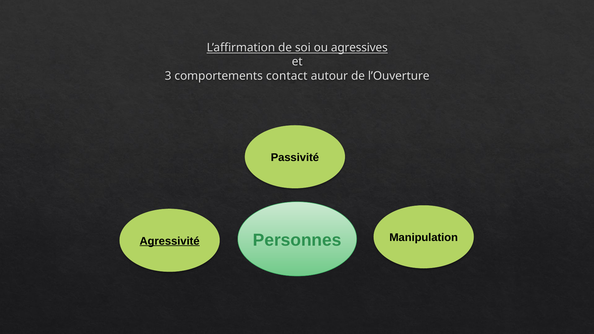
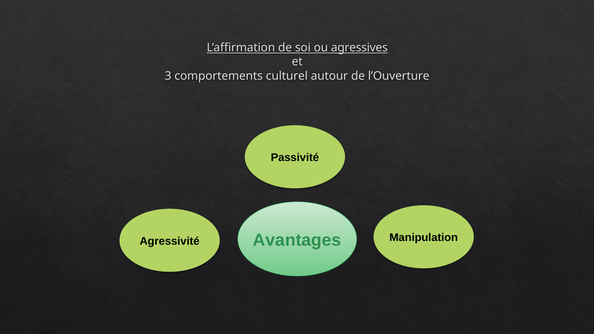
contact: contact -> culturel
Personnes: Personnes -> Avantages
Agressivité underline: present -> none
